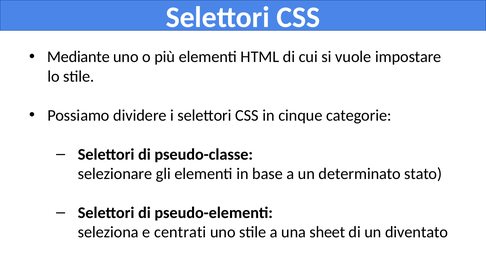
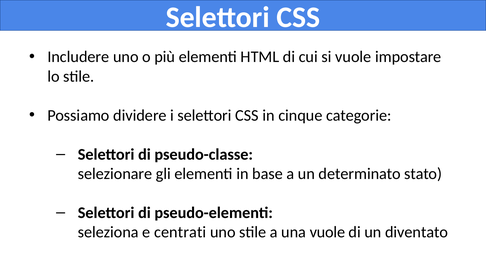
Mediante: Mediante -> Includere
una sheet: sheet -> vuole
